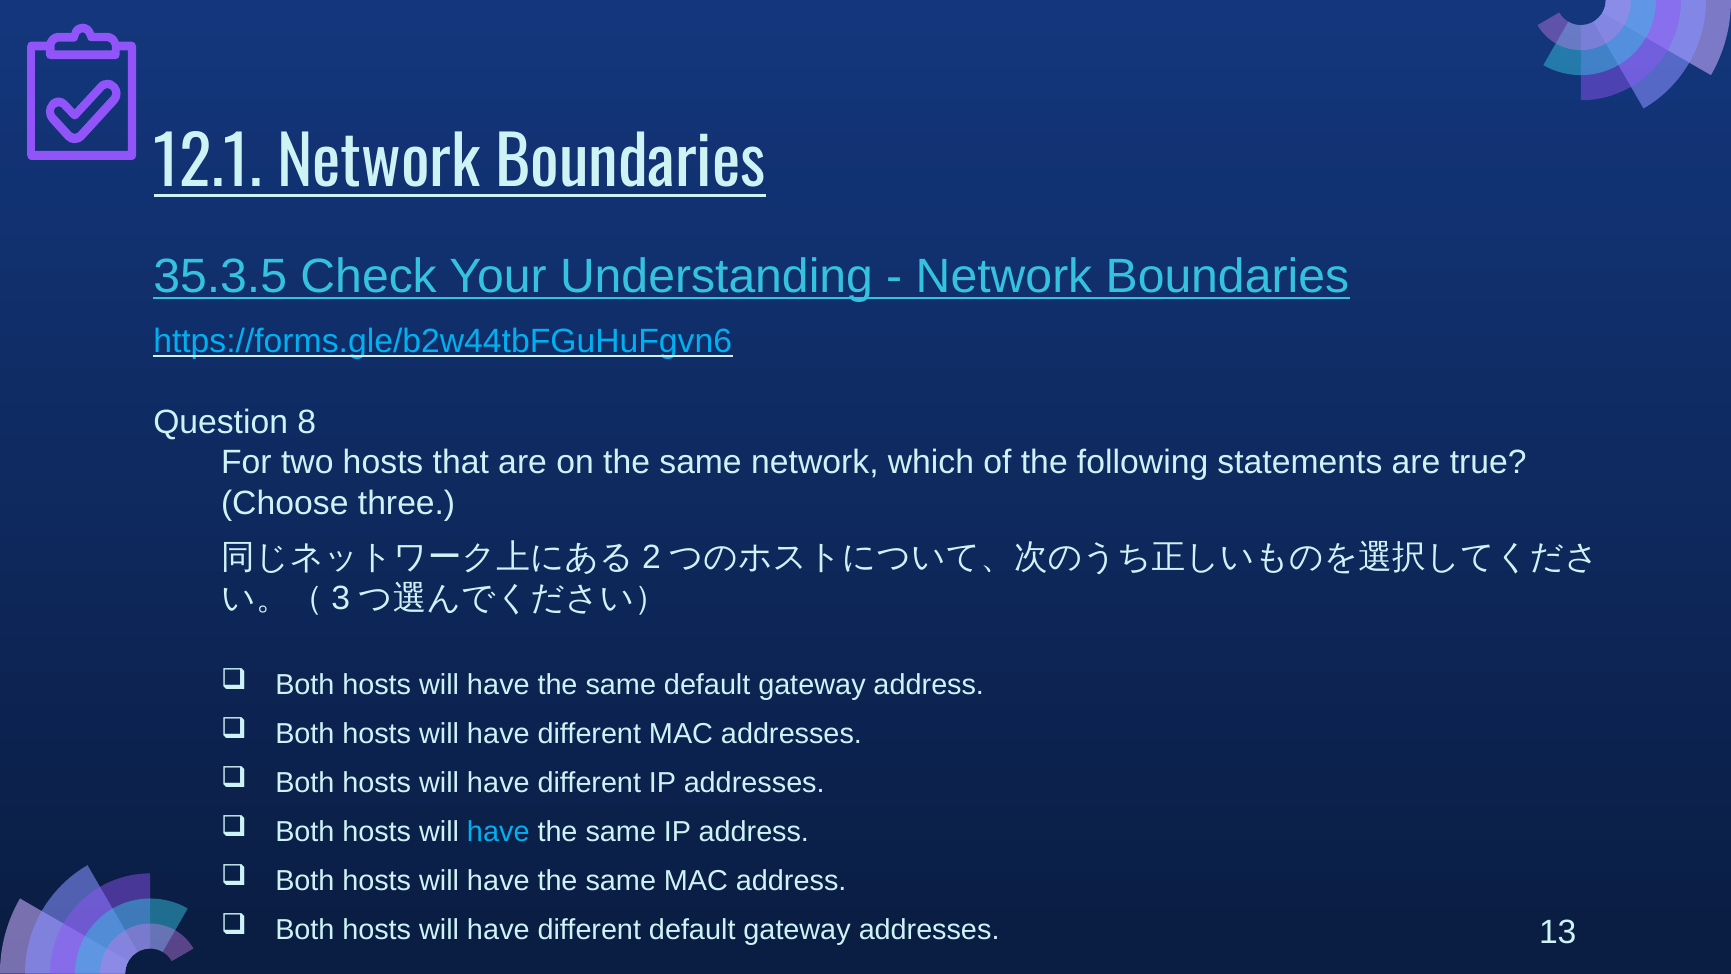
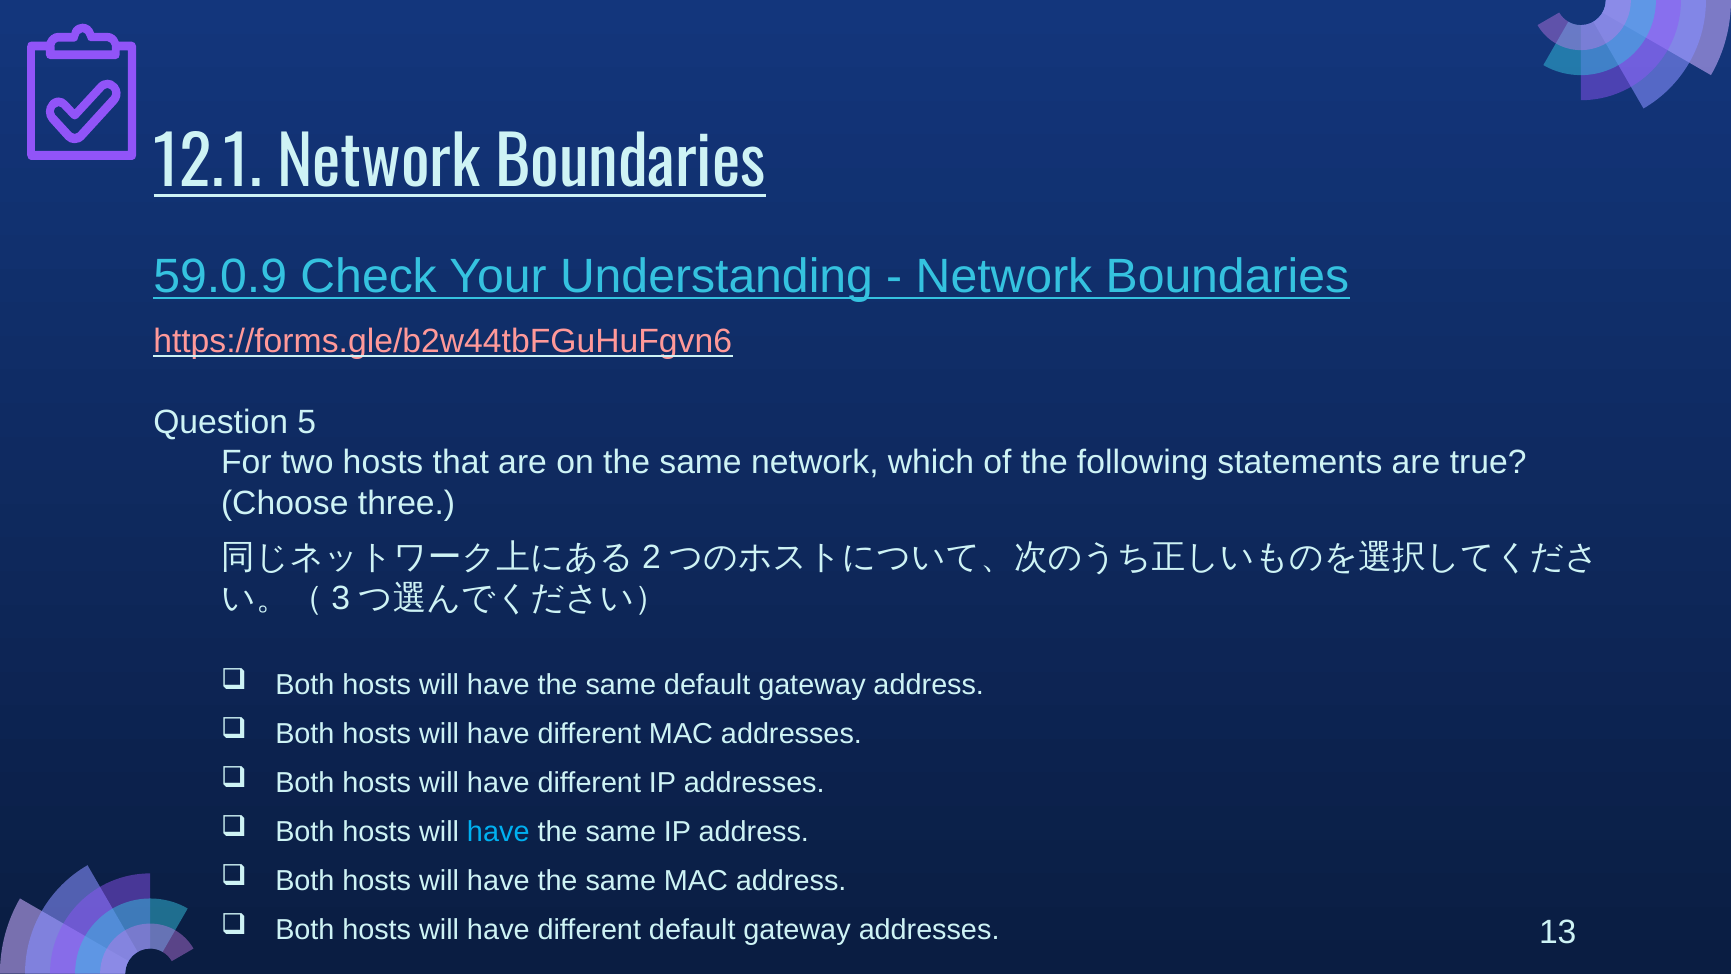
35.3.5: 35.3.5 -> 59.0.9
https://forms.gle/b2w44tbFGuHuFgvn6 colour: light blue -> pink
8: 8 -> 5
